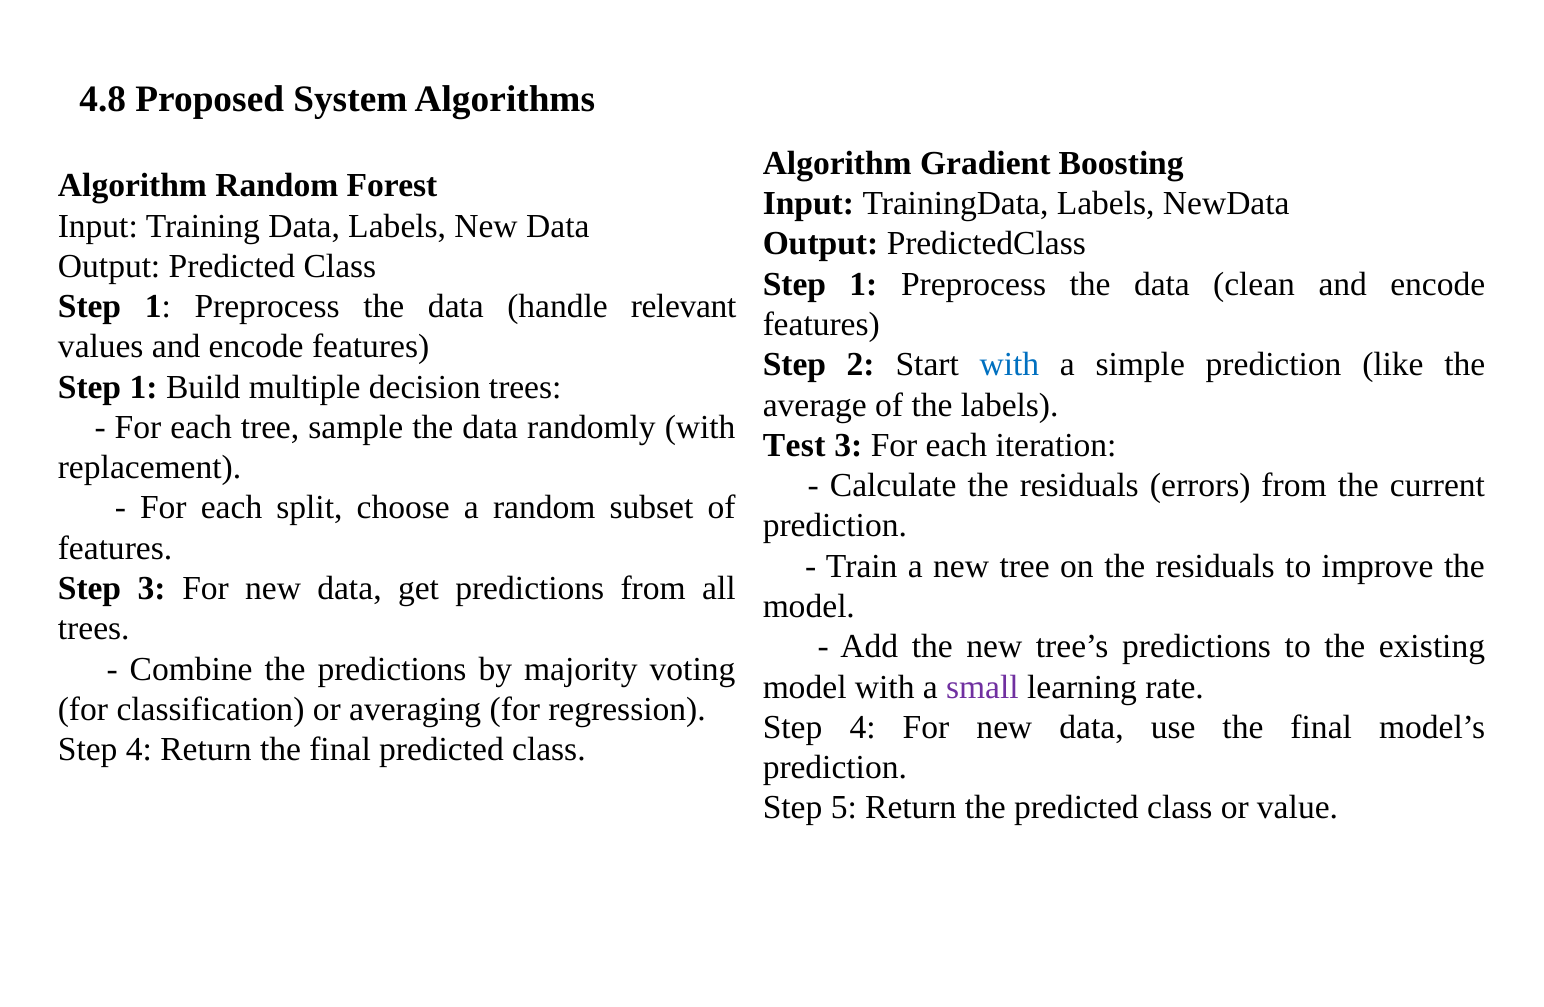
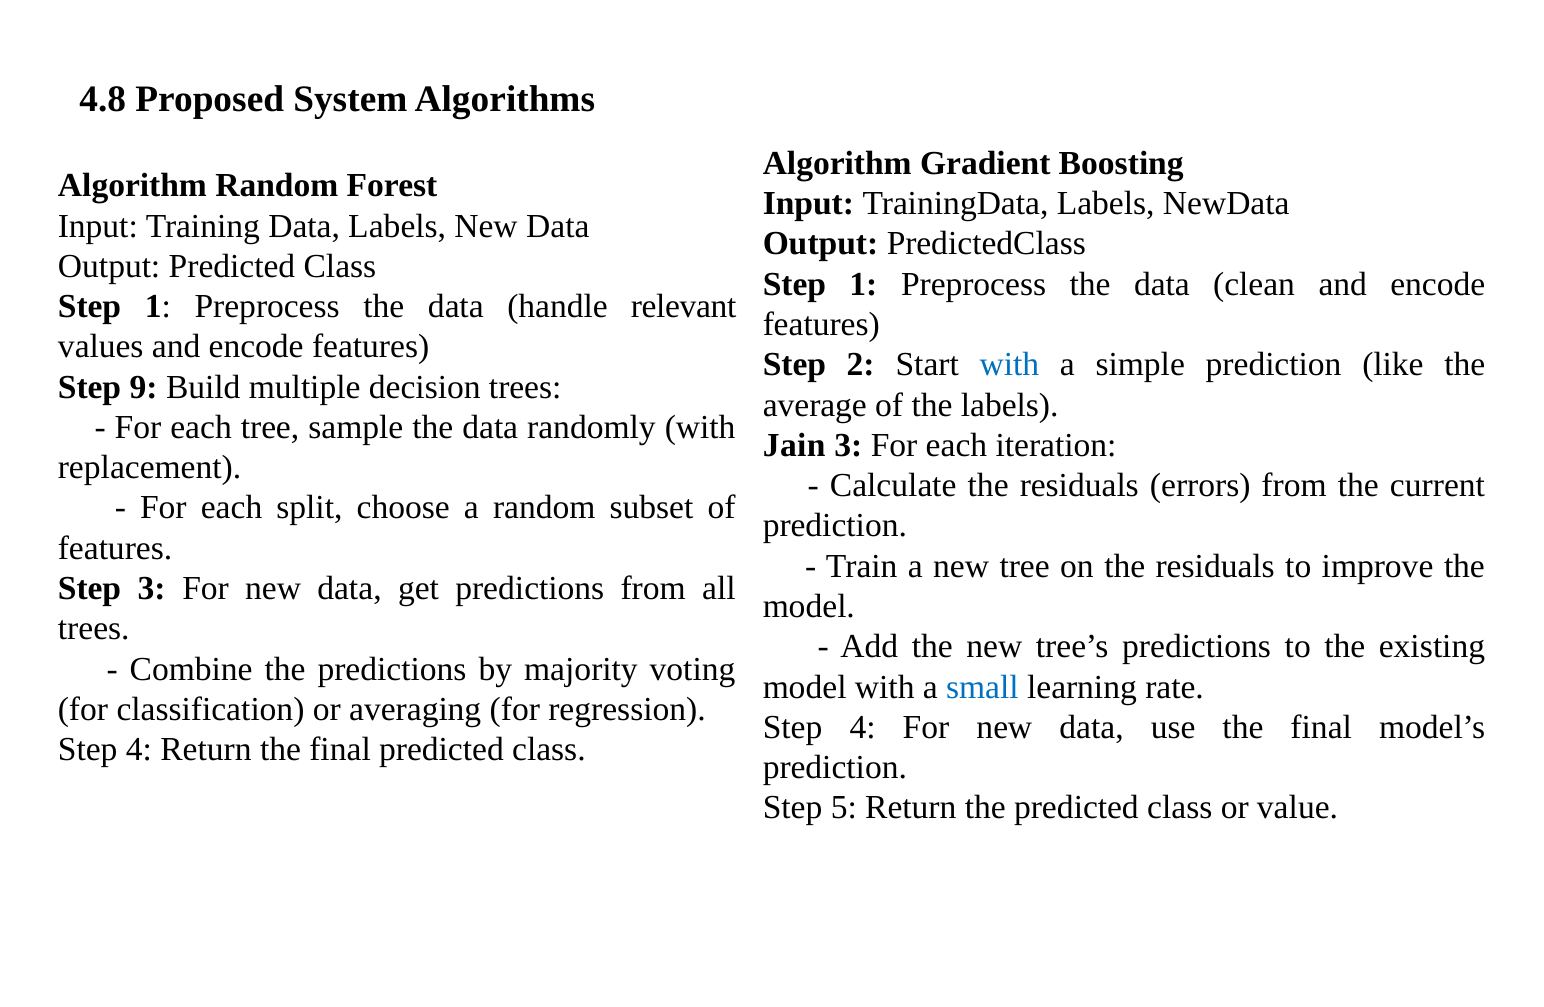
1 at (144, 387): 1 -> 9
Test: Test -> Jain
small colour: purple -> blue
